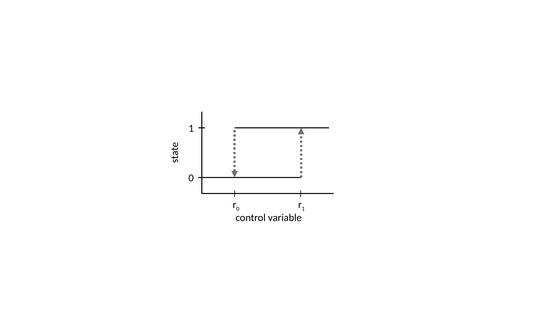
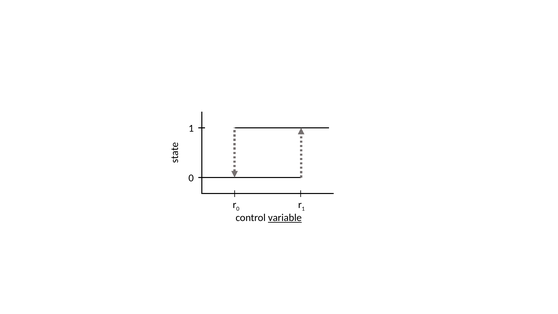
variable underline: none -> present
